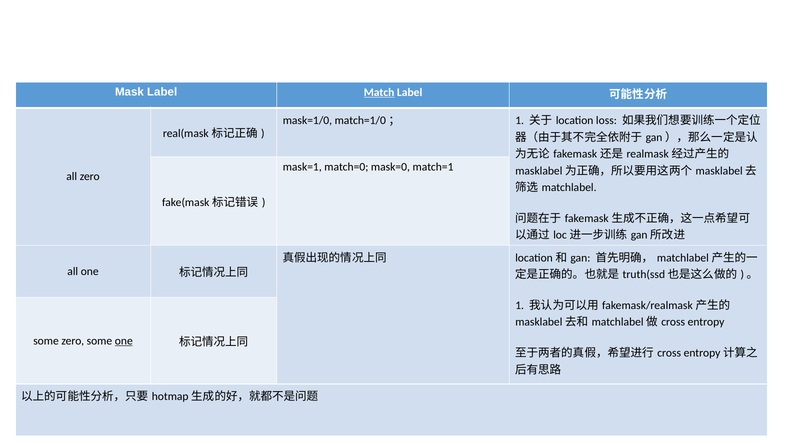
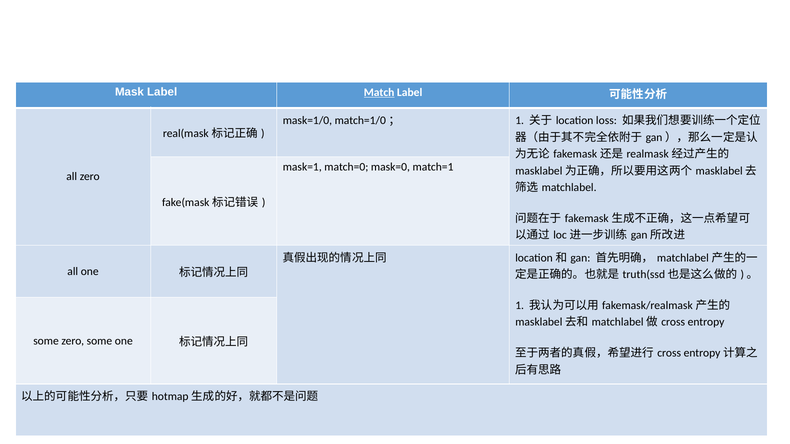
one at (124, 341) underline: present -> none
